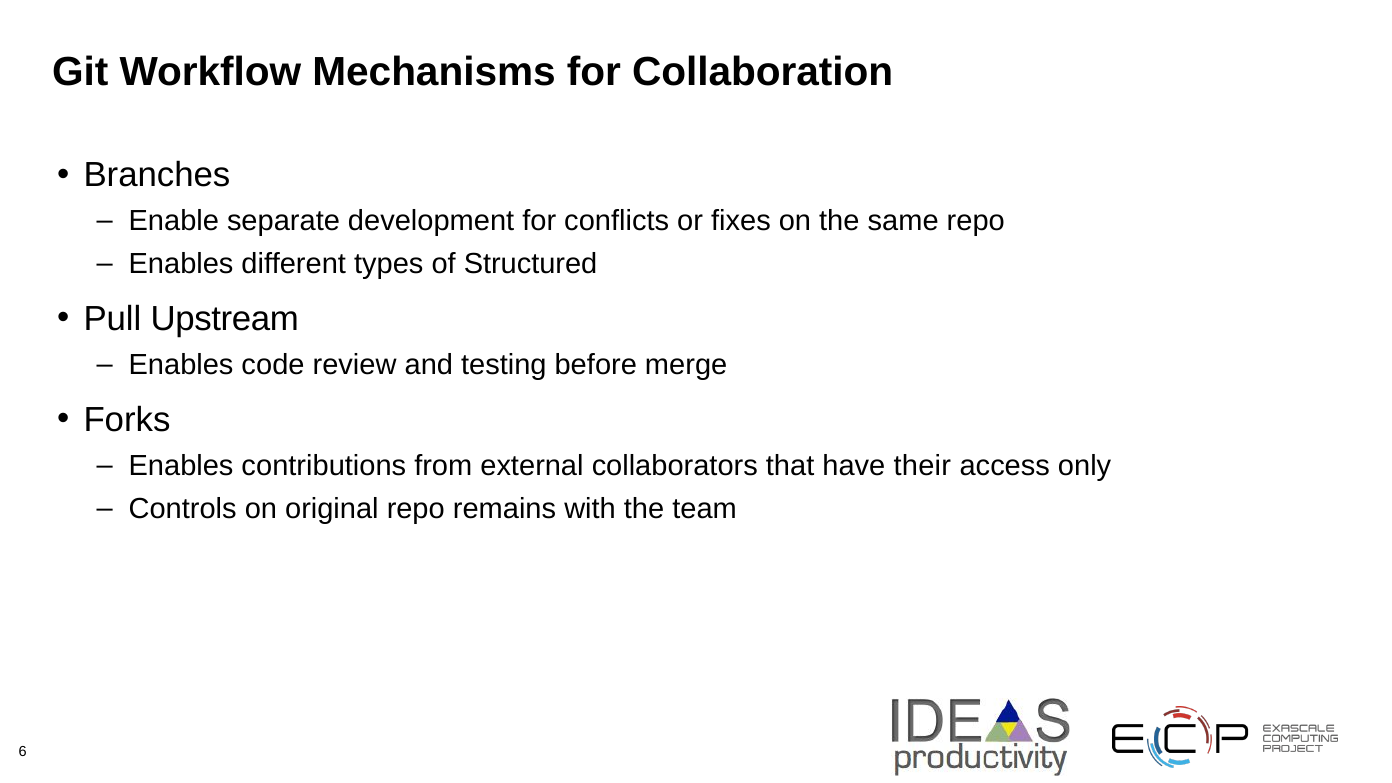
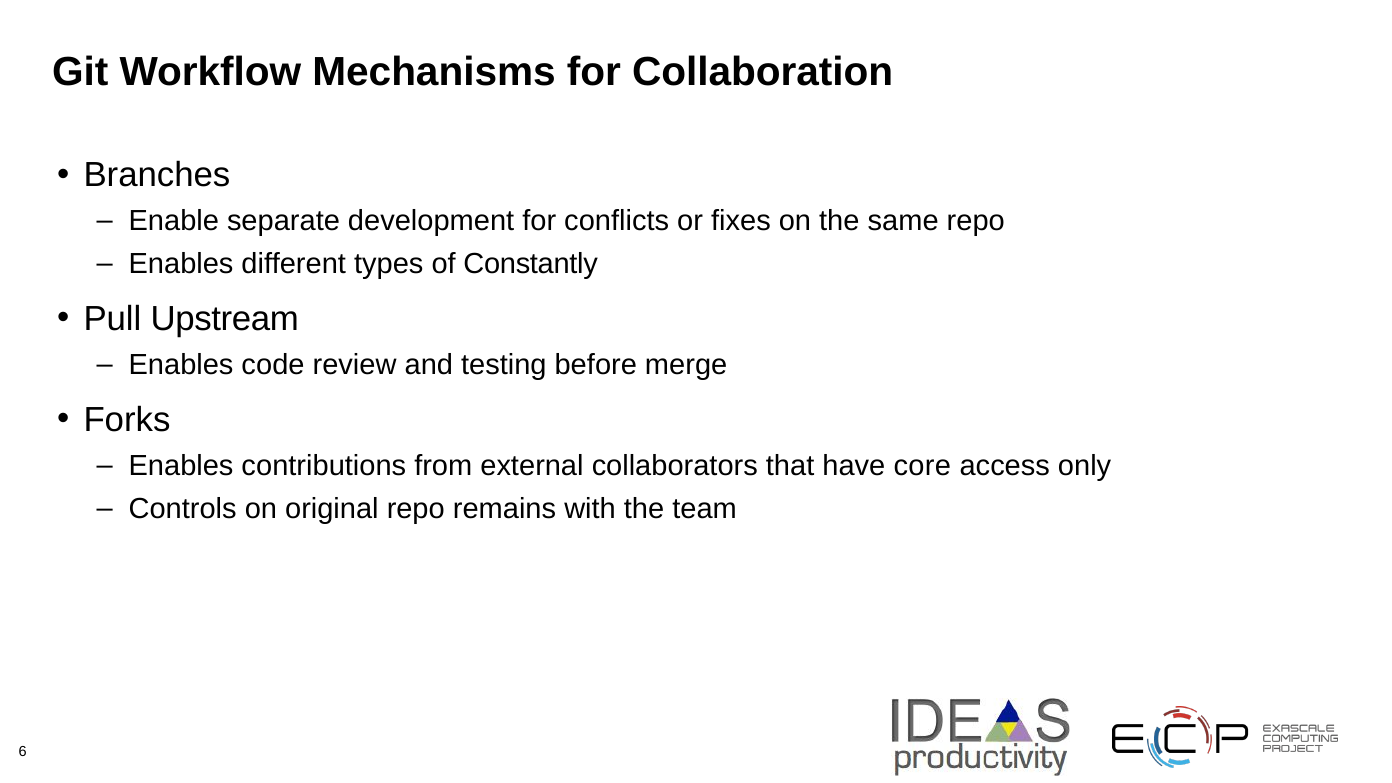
Structured: Structured -> Constantly
their: their -> core
